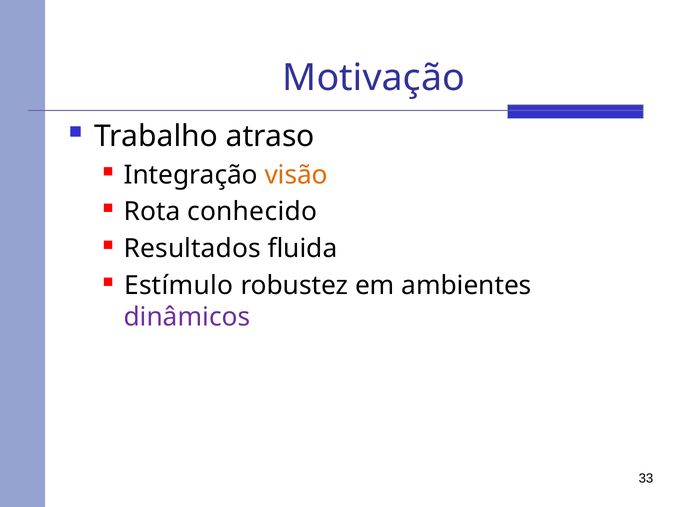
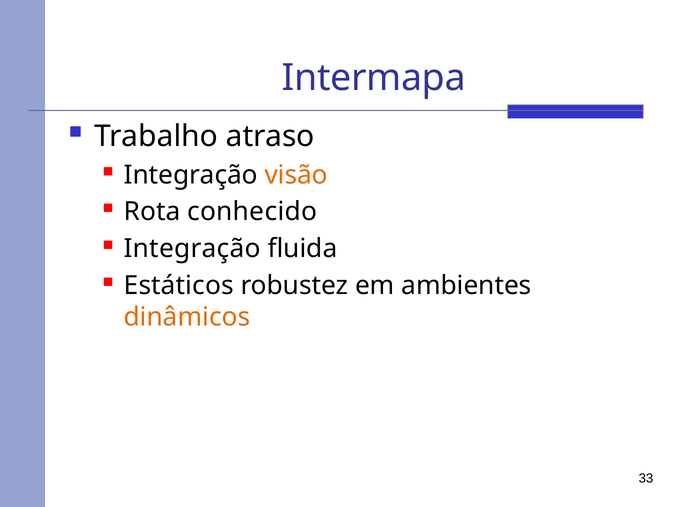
Motivação: Motivação -> Intermapa
Resultados at (192, 249): Resultados -> Integração
Estímulo: Estímulo -> Estáticos
dinâmicos colour: purple -> orange
